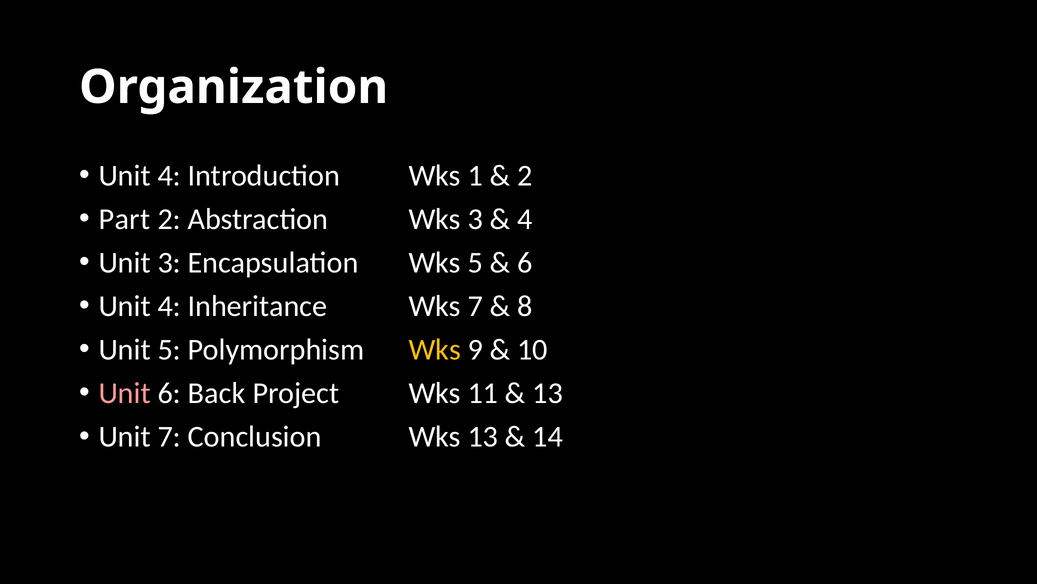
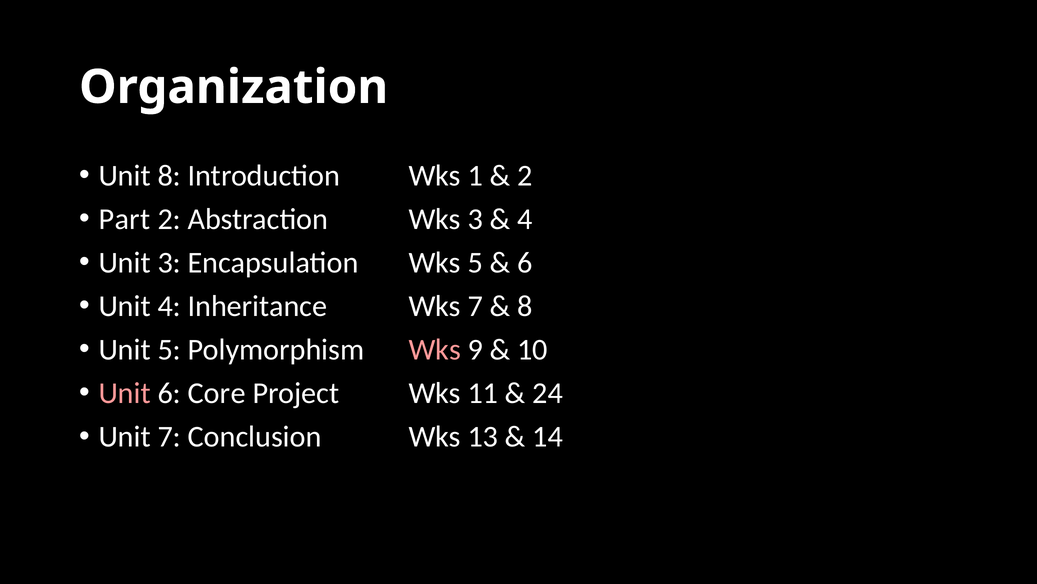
4 at (169, 175): 4 -> 8
Wks at (435, 349) colour: yellow -> pink
Back: Back -> Core
13 at (548, 393): 13 -> 24
